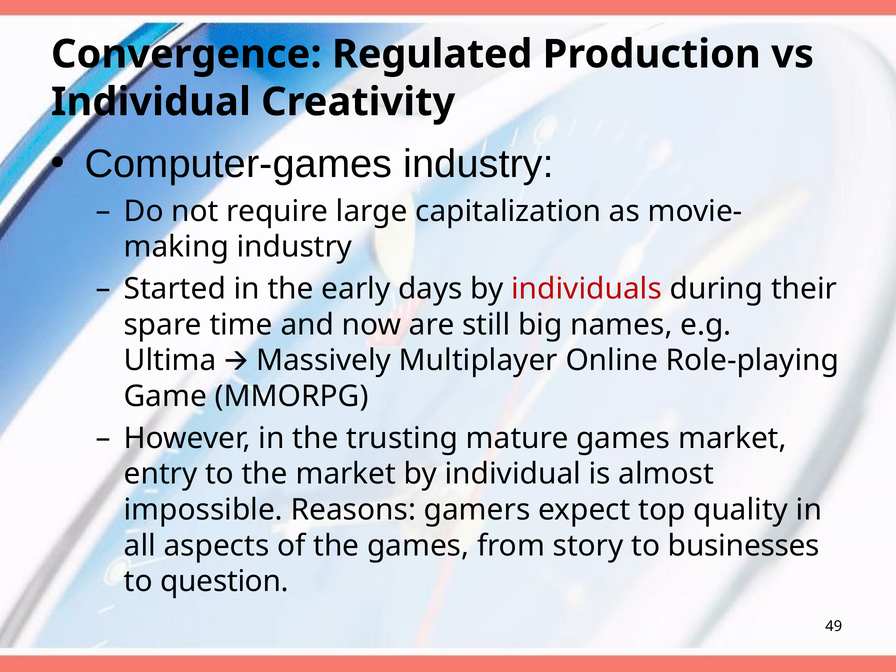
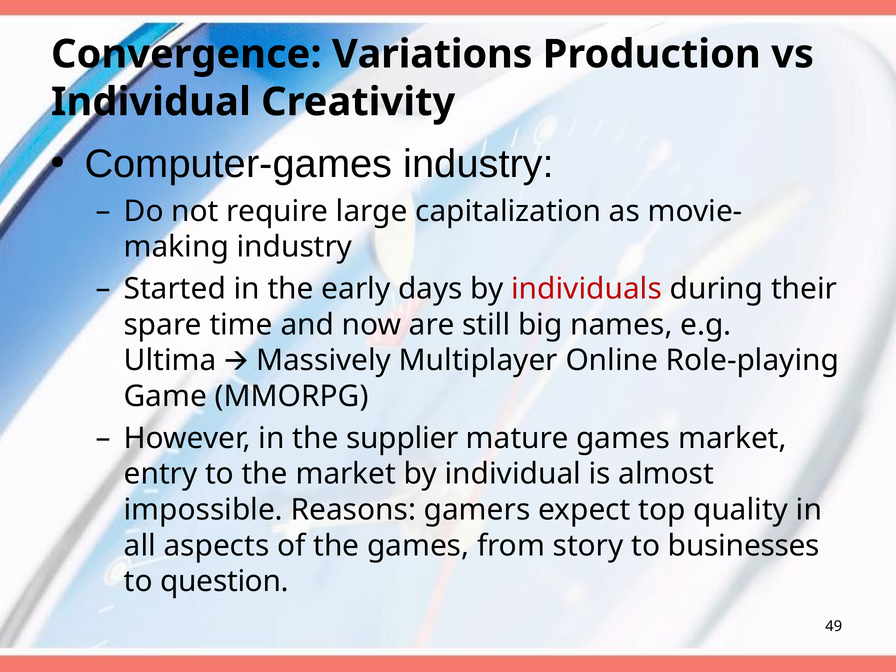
Regulated: Regulated -> Variations
trusting: trusting -> supplier
